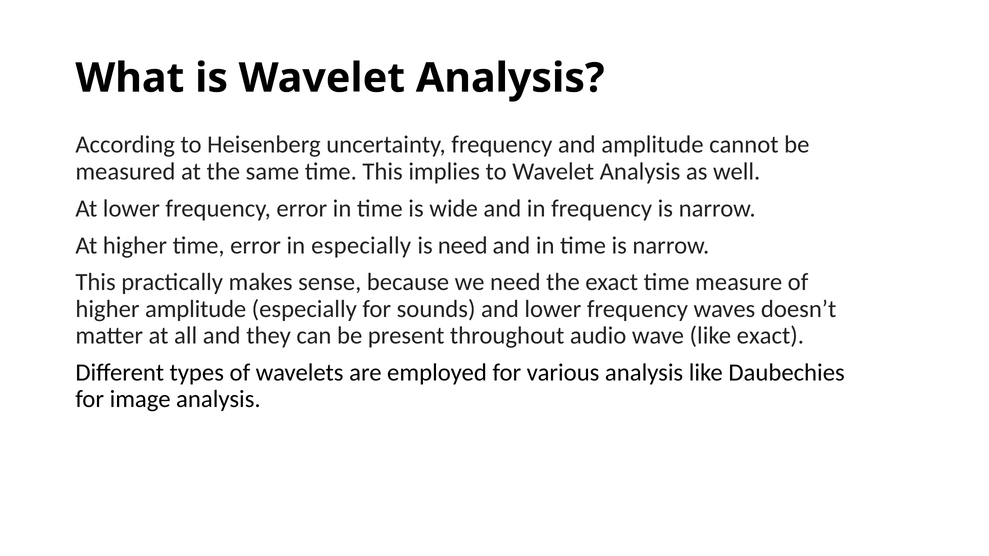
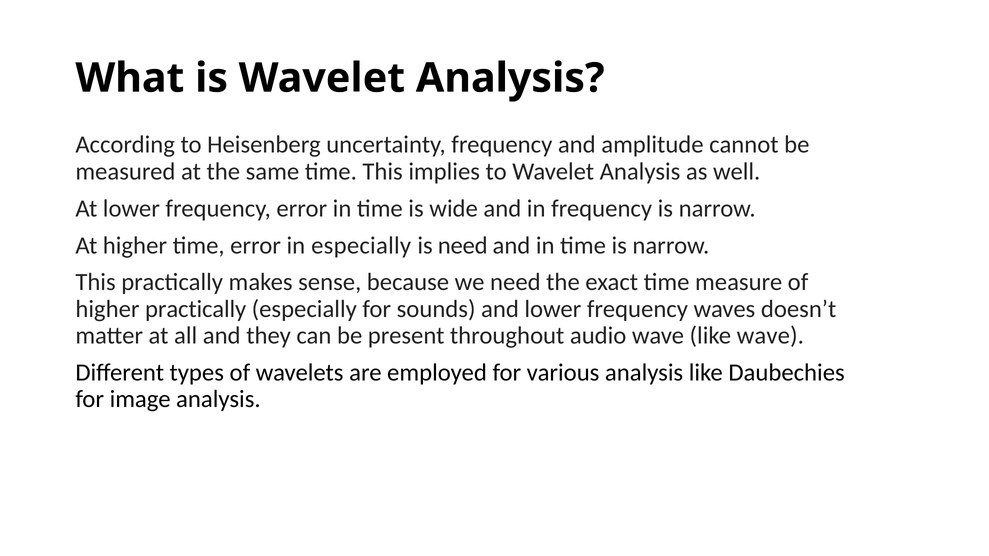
higher amplitude: amplitude -> practically
like exact: exact -> wave
